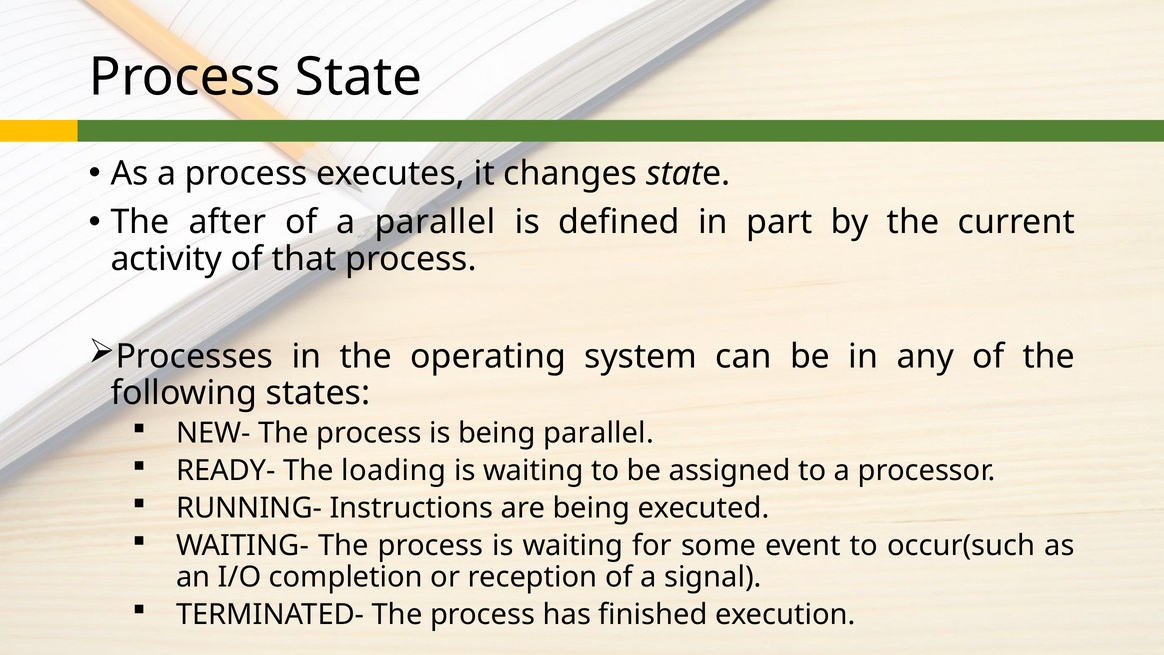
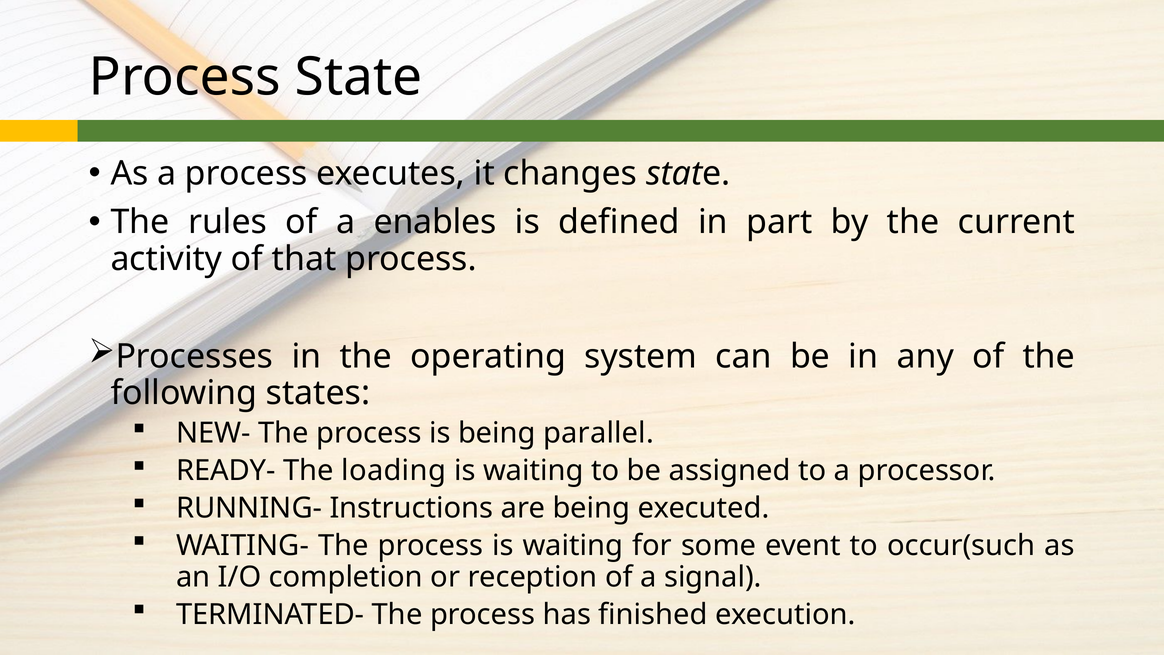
after: after -> rules
a parallel: parallel -> enables
